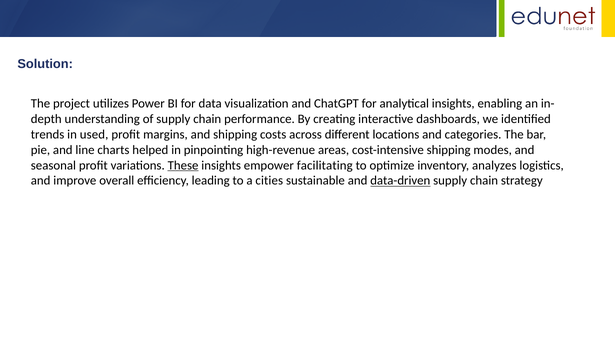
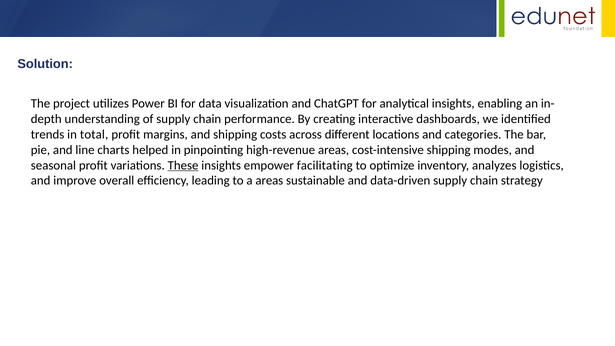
used: used -> total
a cities: cities -> areas
data-driven underline: present -> none
